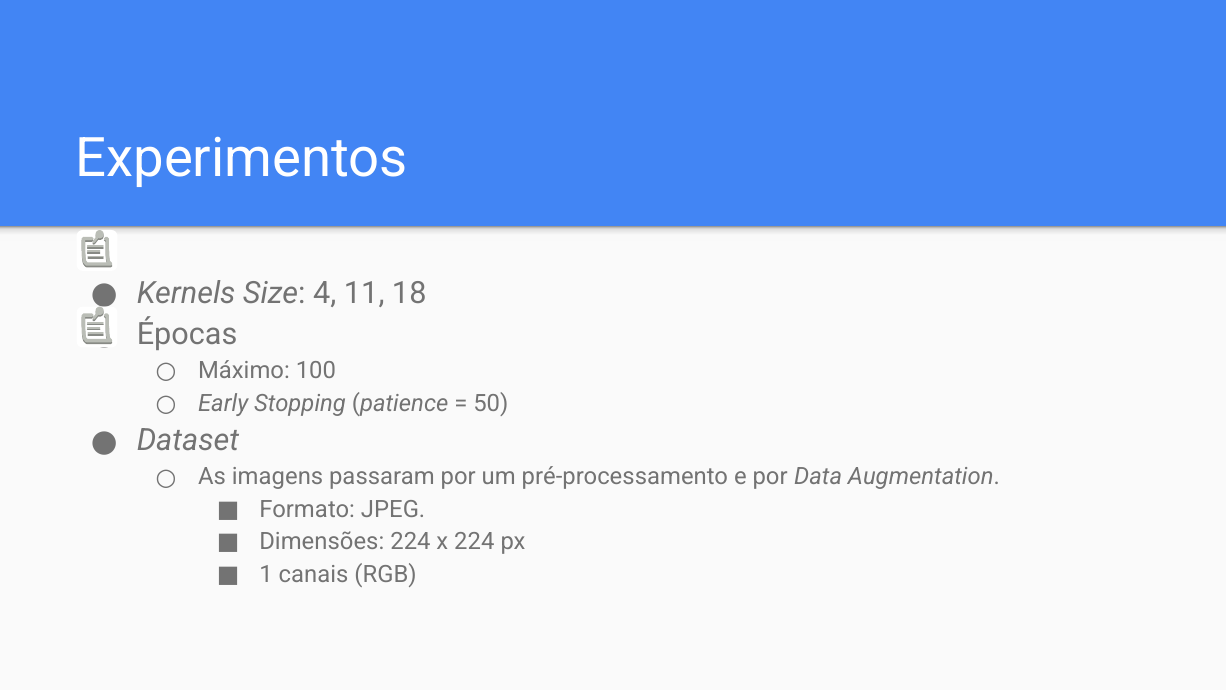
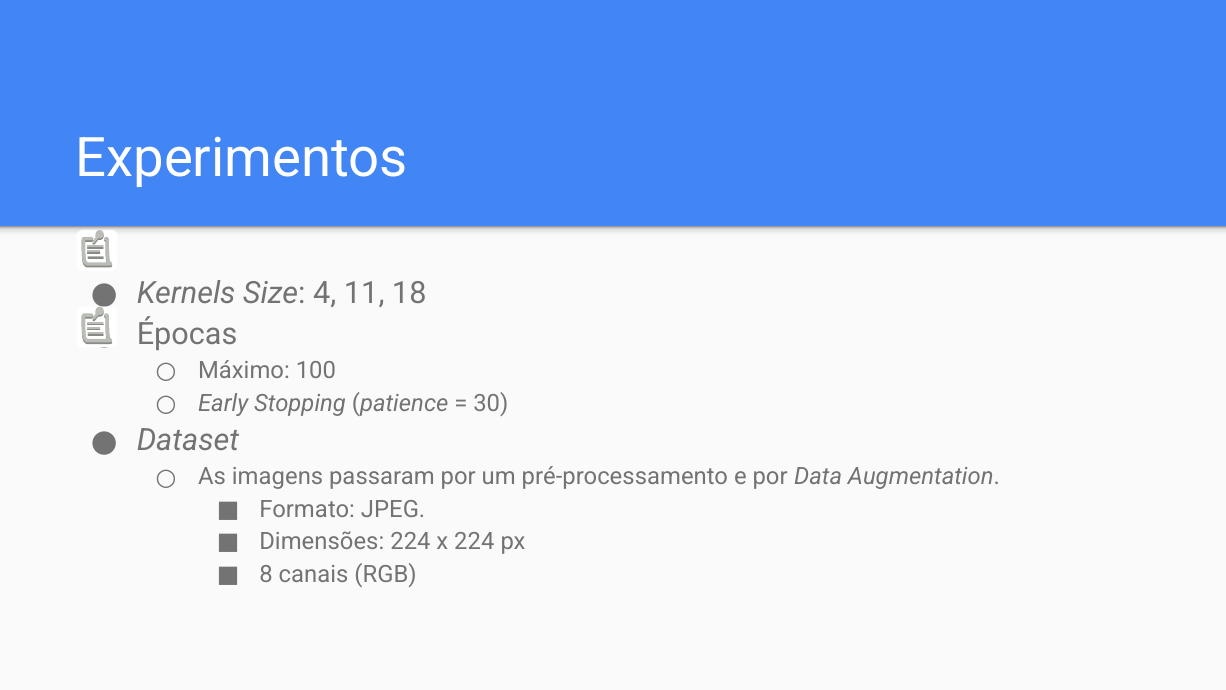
50: 50 -> 30
1: 1 -> 8
